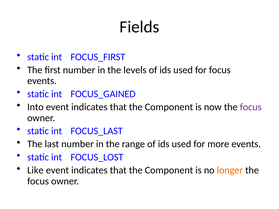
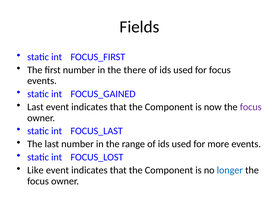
levels: levels -> there
Into at (35, 107): Into -> Last
longer colour: orange -> blue
